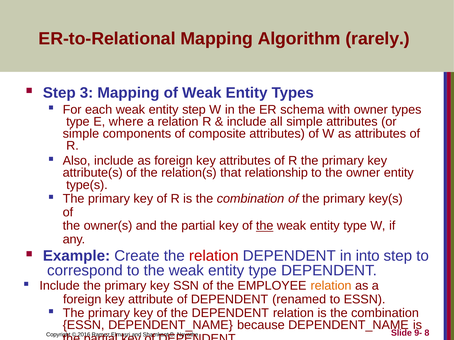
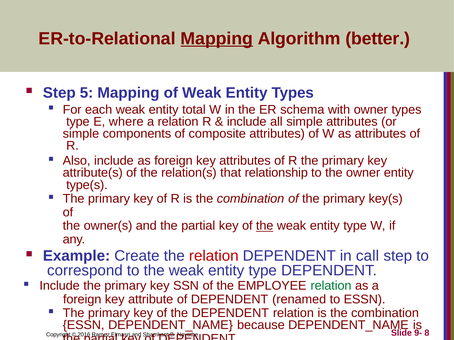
Mapping at (217, 39) underline: none -> present
rarely: rarely -> better
3: 3 -> 5
entity step: step -> total
into: into -> call
relation at (331, 286) colour: orange -> green
